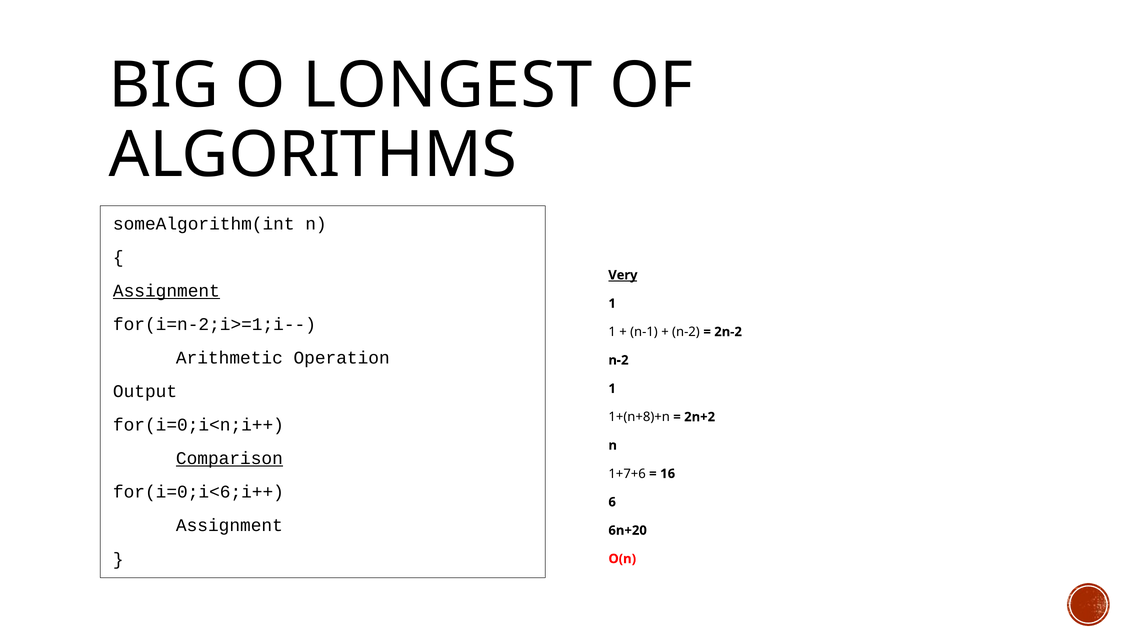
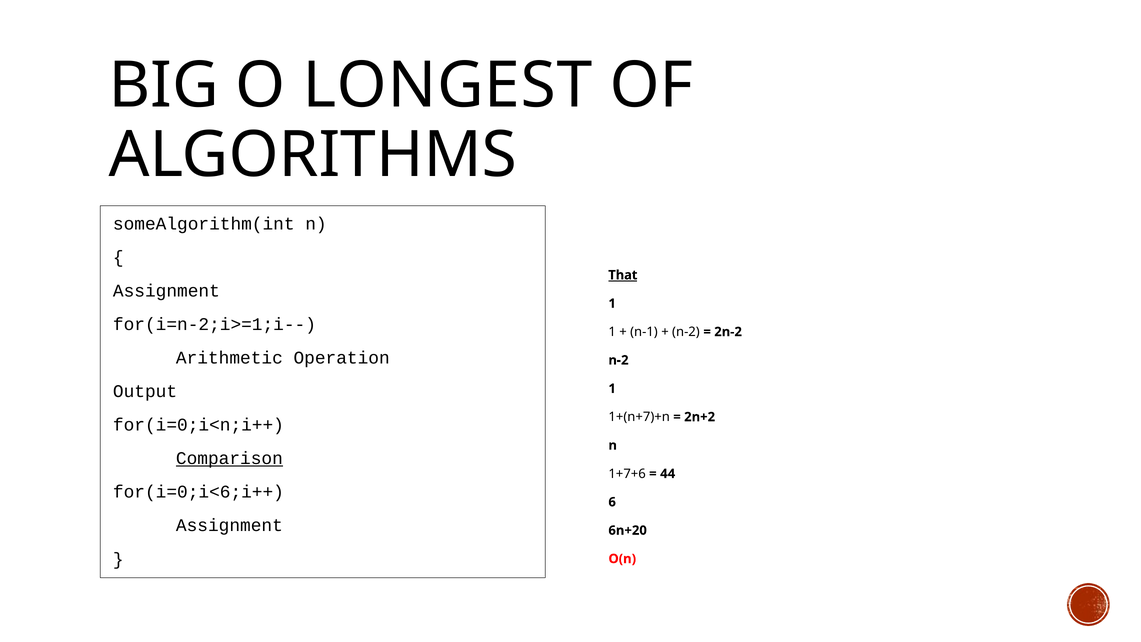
Very: Very -> That
Assignment at (166, 291) underline: present -> none
1+(n+8)+n: 1+(n+8)+n -> 1+(n+7)+n
16: 16 -> 44
